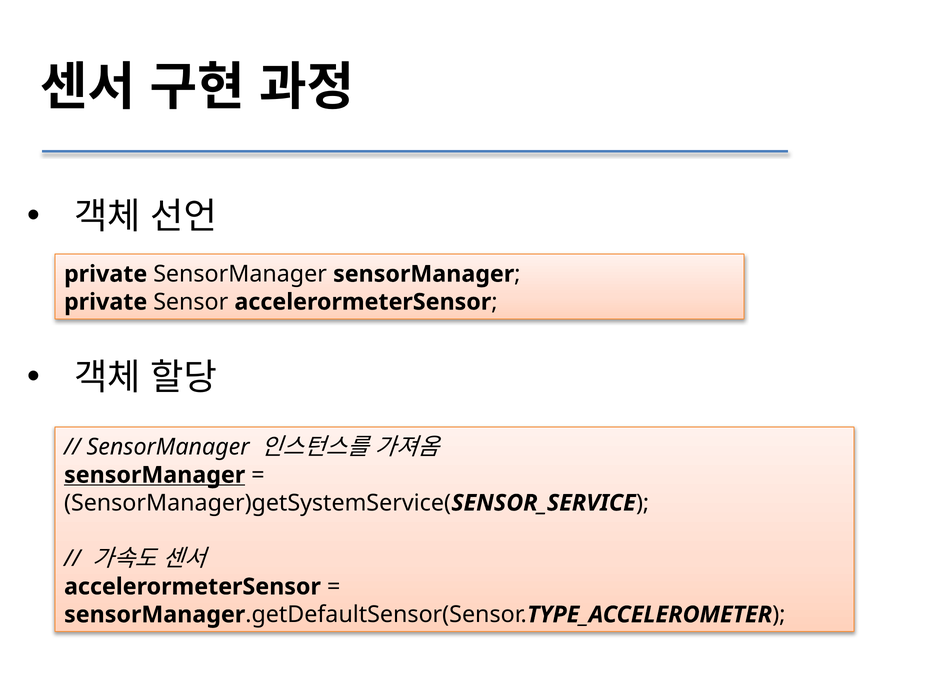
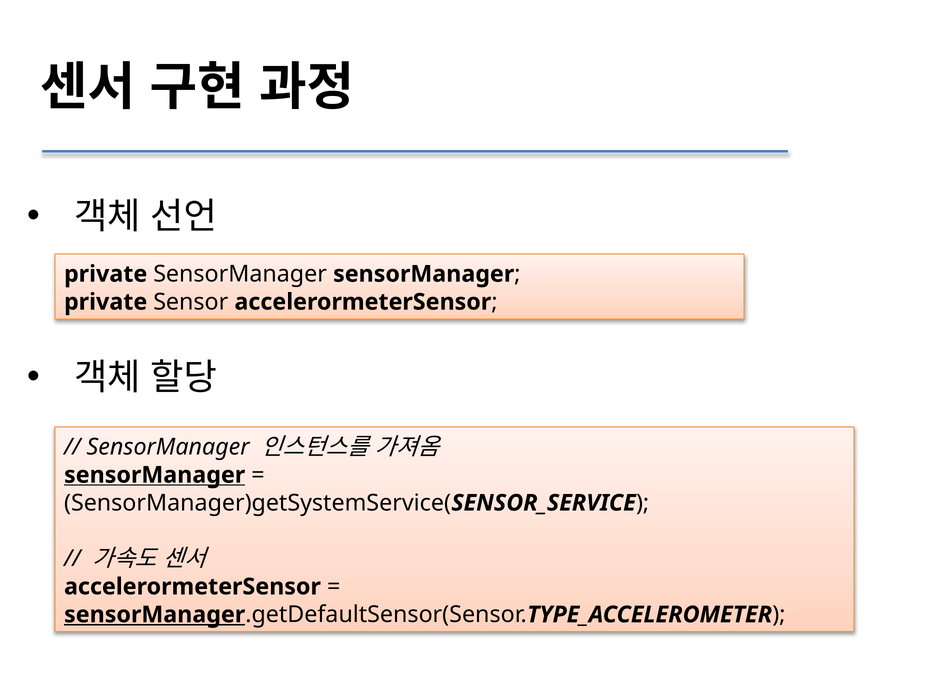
sensorManager at (155, 615) underline: none -> present
